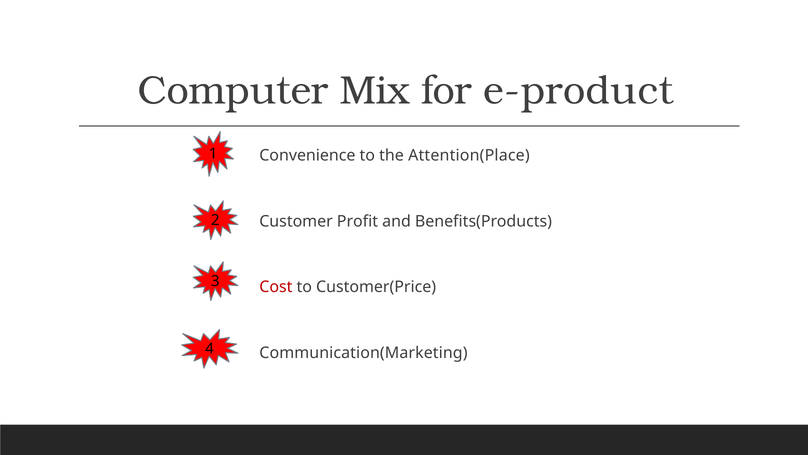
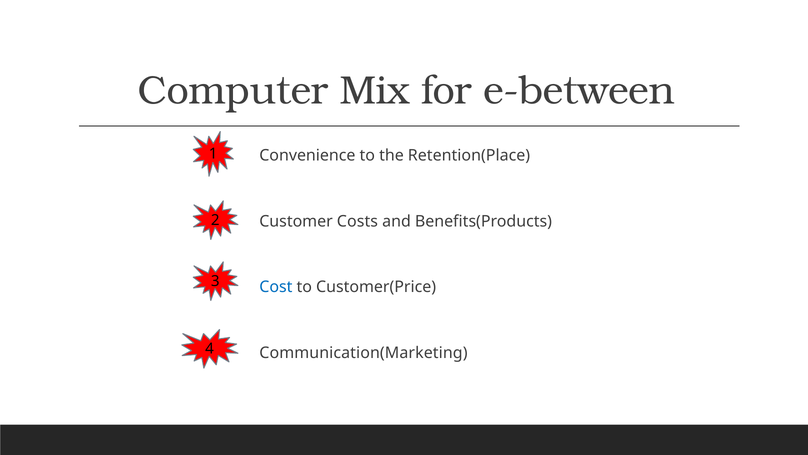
e-product: e-product -> e-between
Attention(Place: Attention(Place -> Retention(Place
Profit: Profit -> Costs
Cost colour: red -> blue
